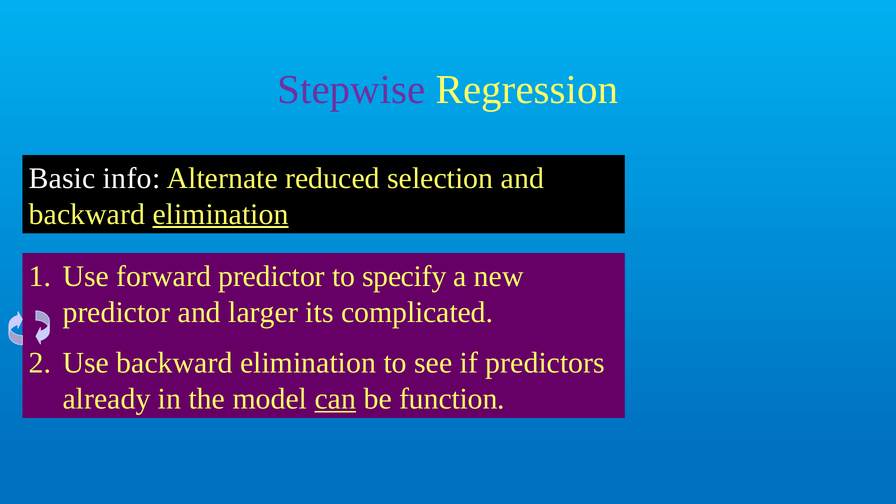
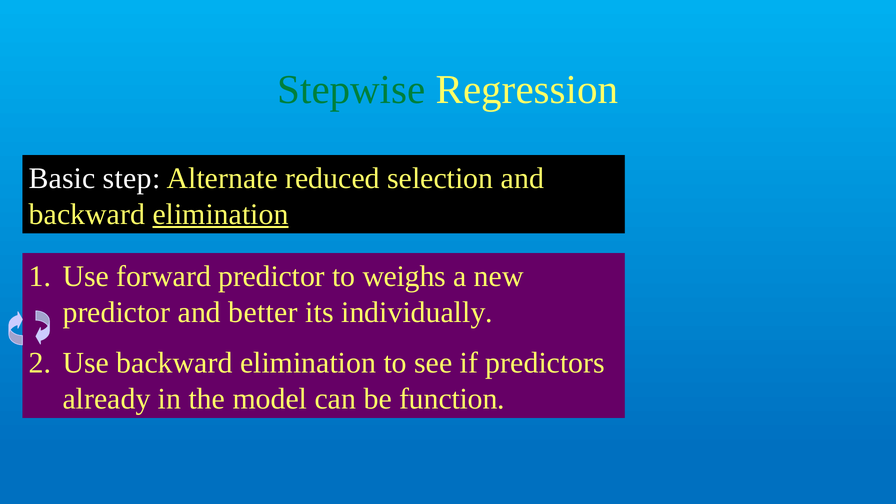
Stepwise colour: purple -> green
info: info -> step
specify: specify -> weighs
larger: larger -> better
complicated: complicated -> individually
can underline: present -> none
